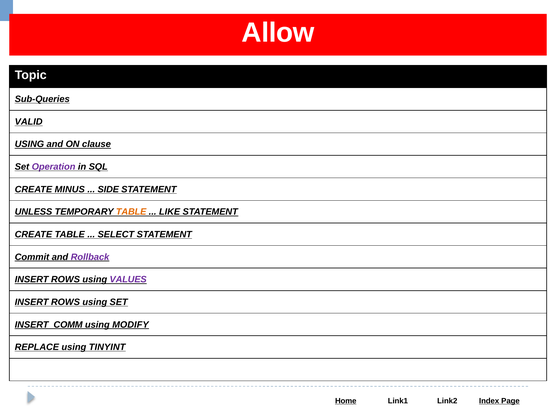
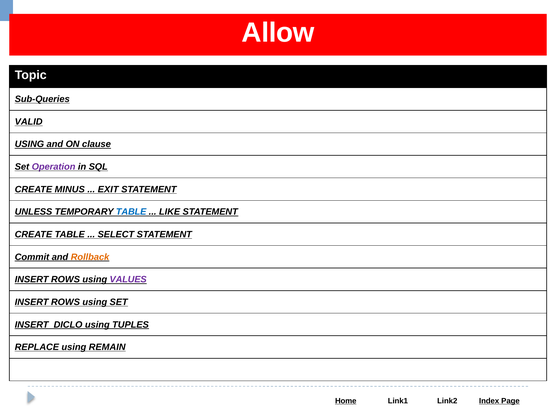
SIDE: SIDE -> EXIT
TABLE at (131, 212) colour: orange -> blue
Rollback colour: purple -> orange
COMM: COMM -> DICLO
MODIFY: MODIFY -> TUPLES
TINYINT: TINYINT -> REMAIN
